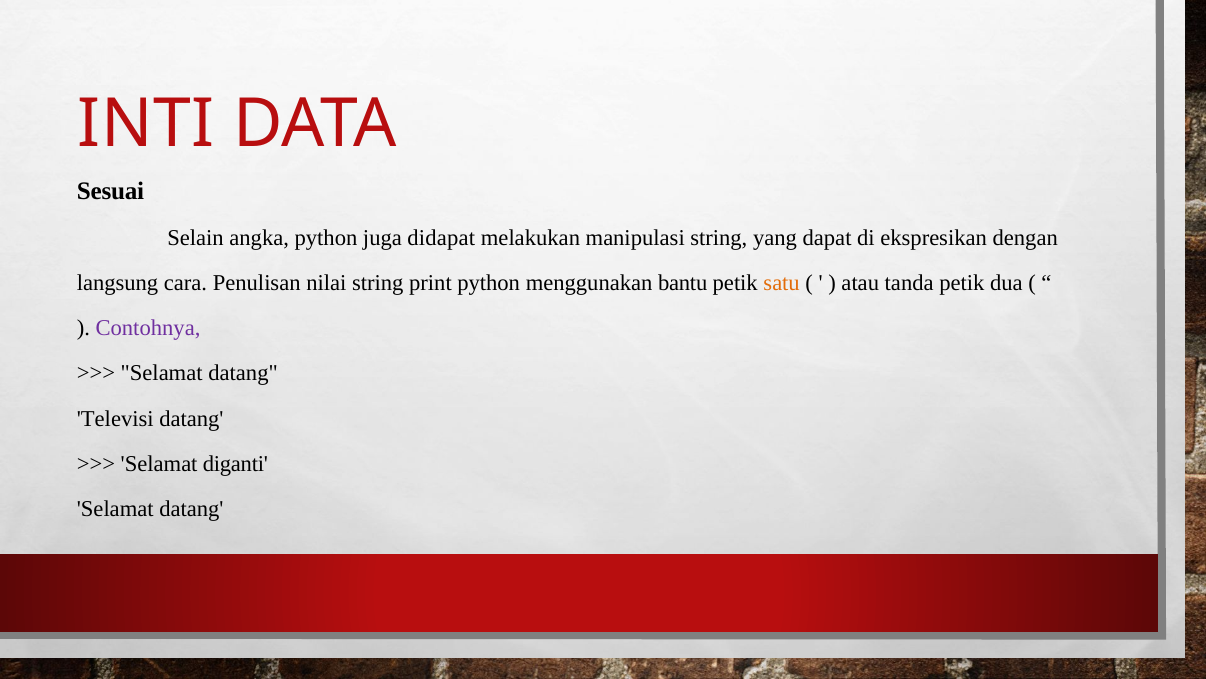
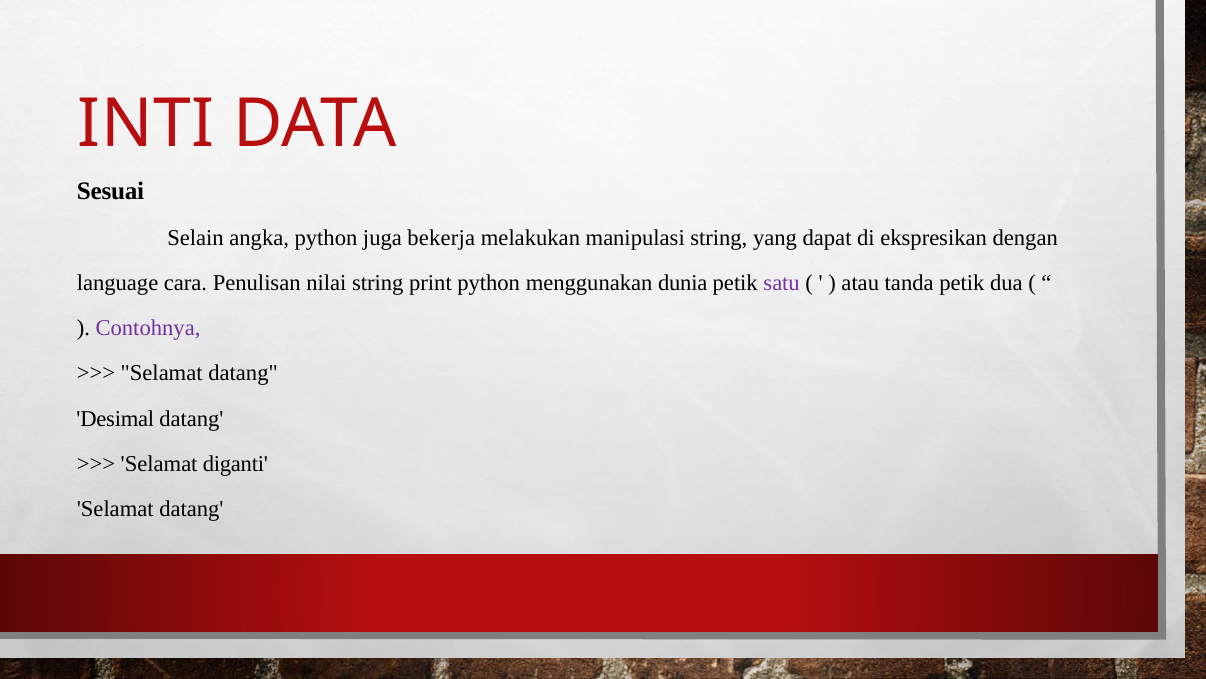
didapat: didapat -> bekerja
langsung: langsung -> language
bantu: bantu -> dunia
satu colour: orange -> purple
Televisi: Televisi -> Desimal
